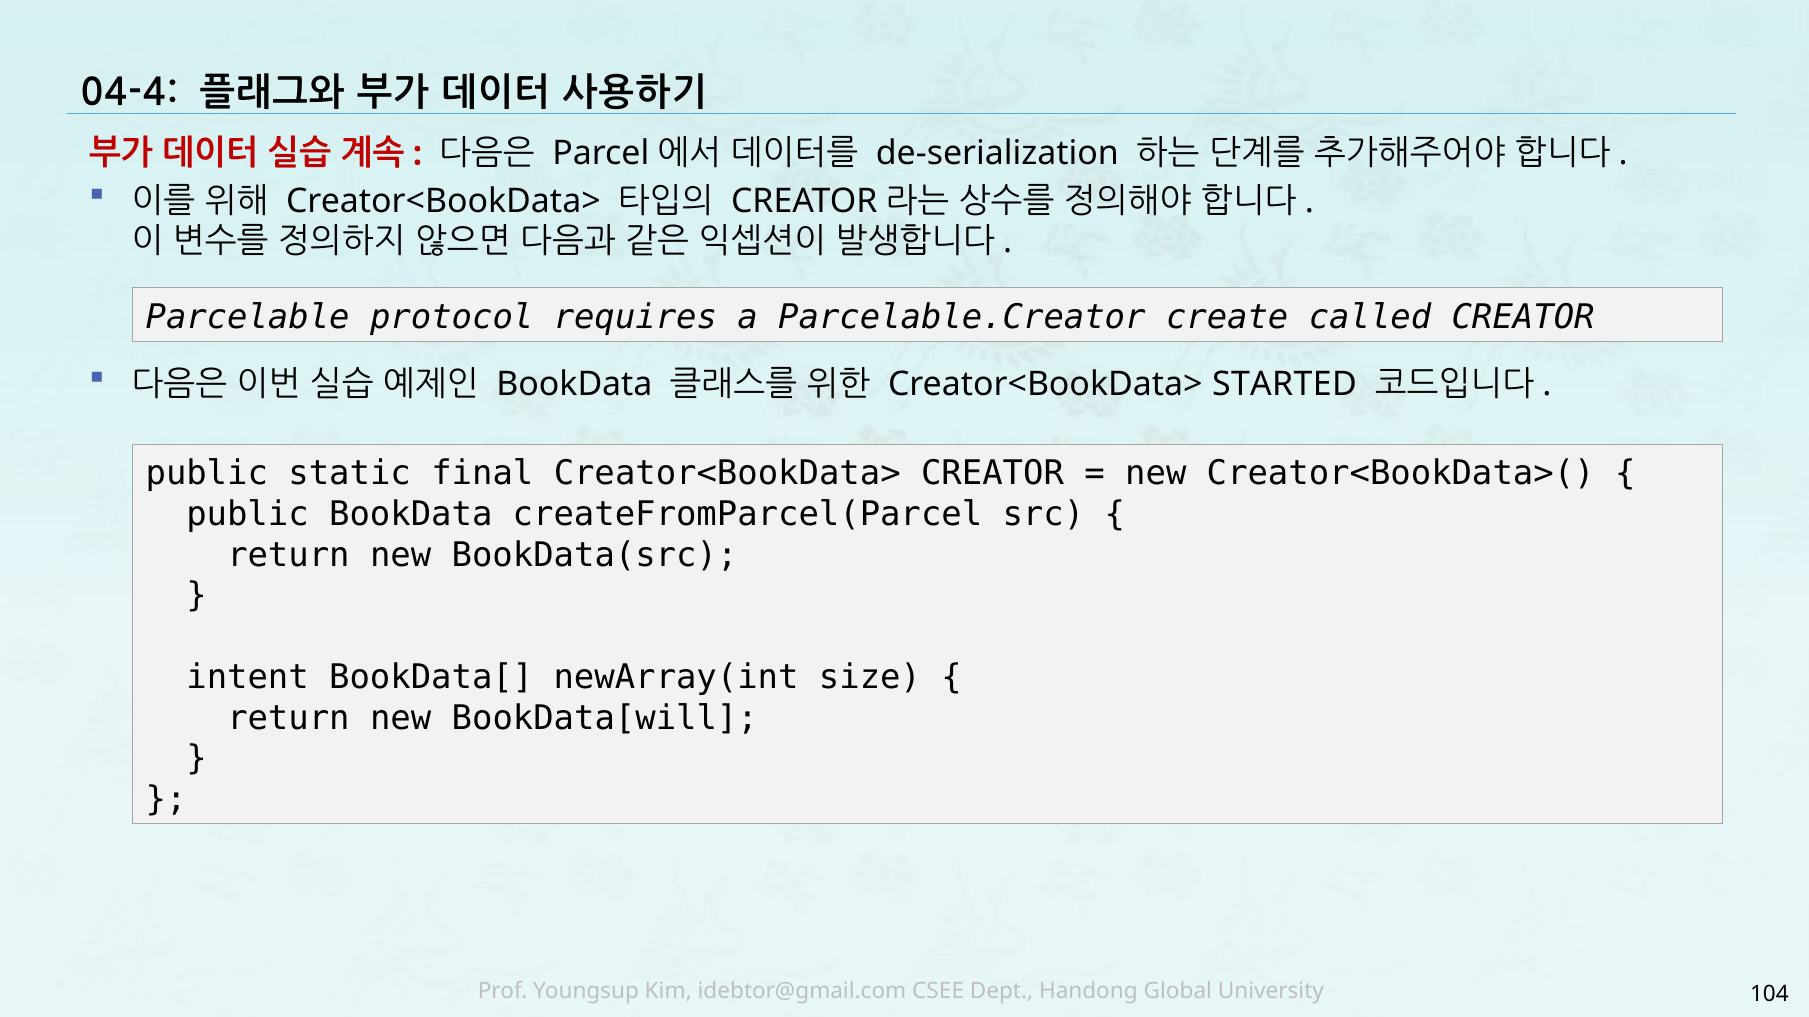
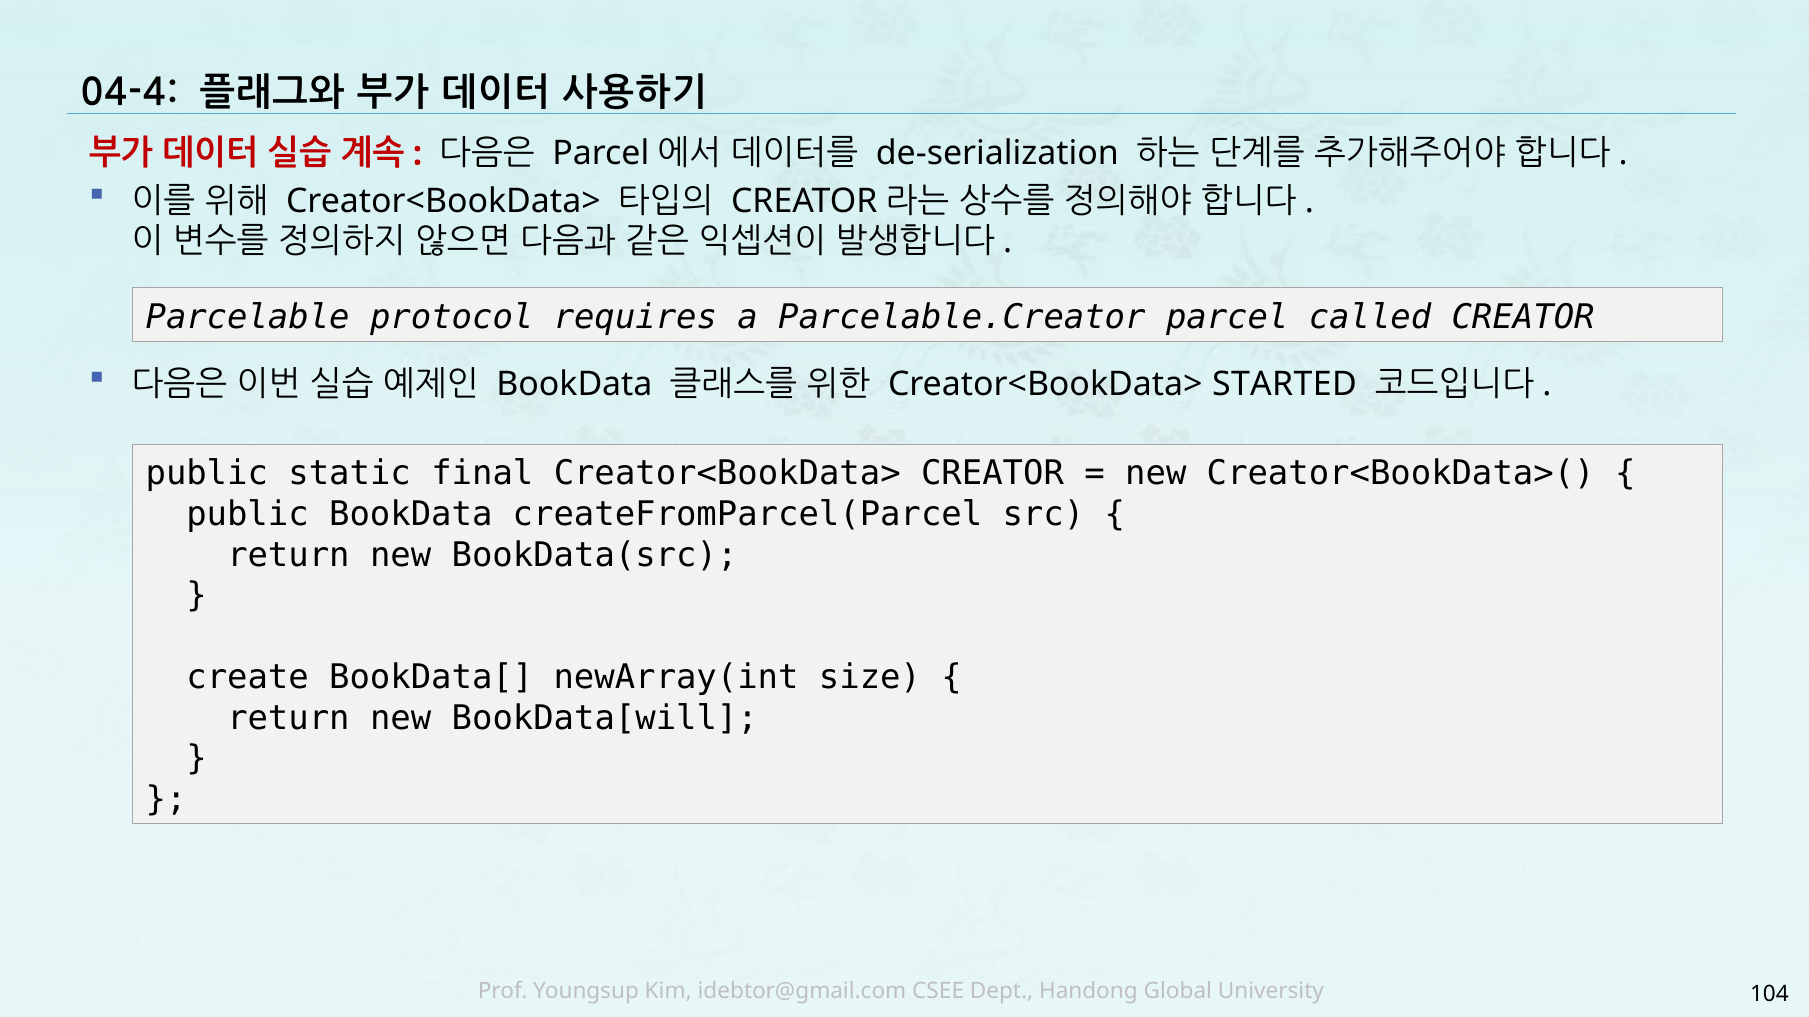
Parcelable.Creator create: create -> parcel
intent: intent -> create
